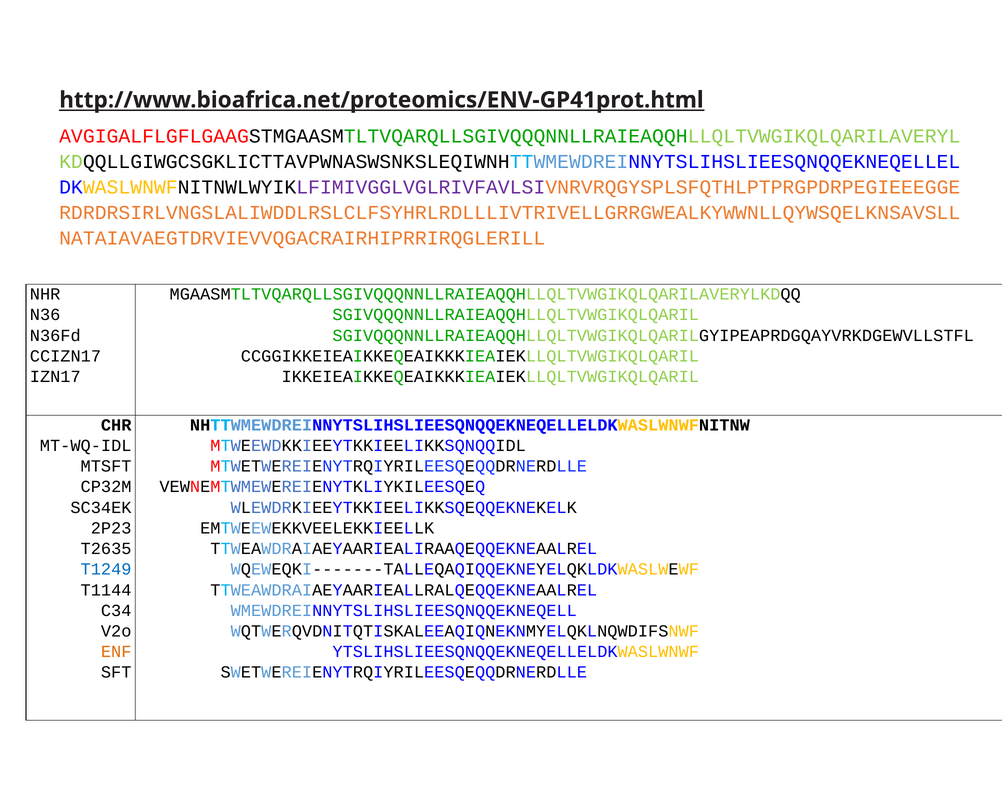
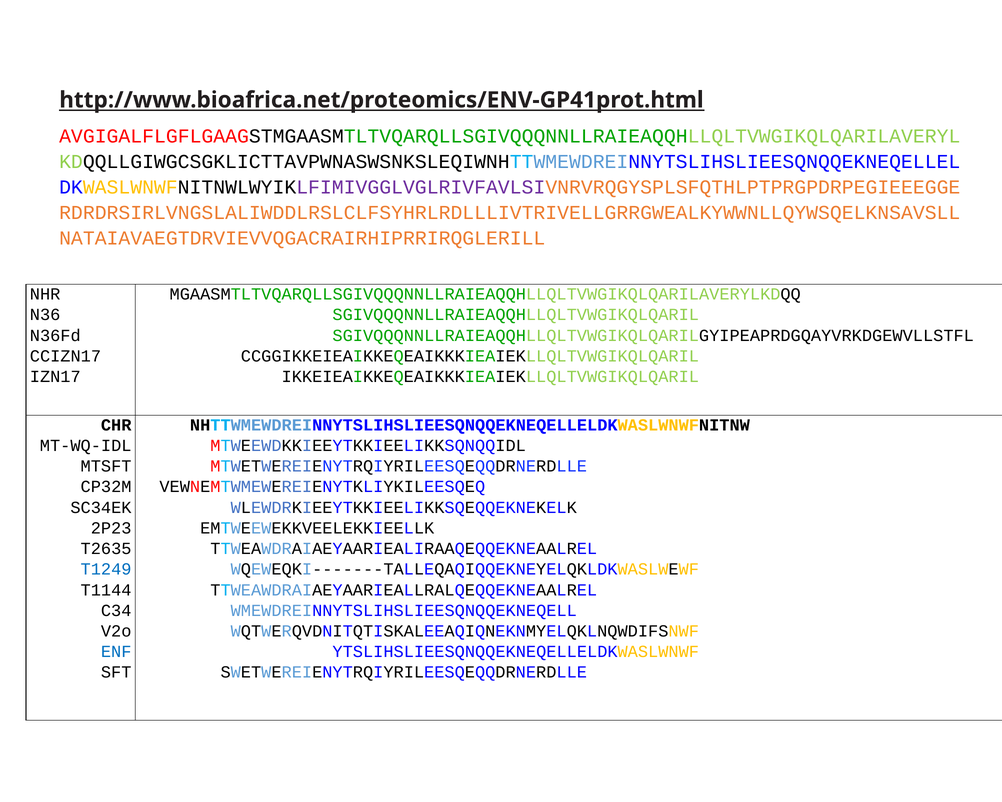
ENF colour: orange -> blue
